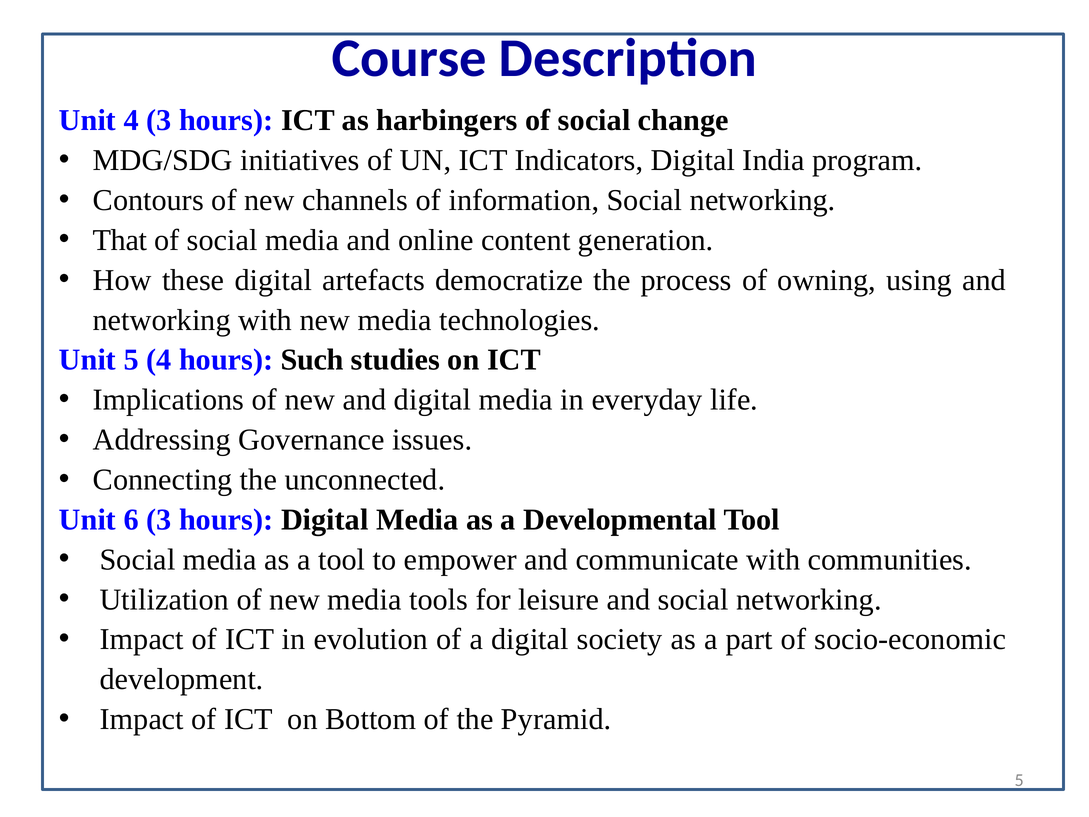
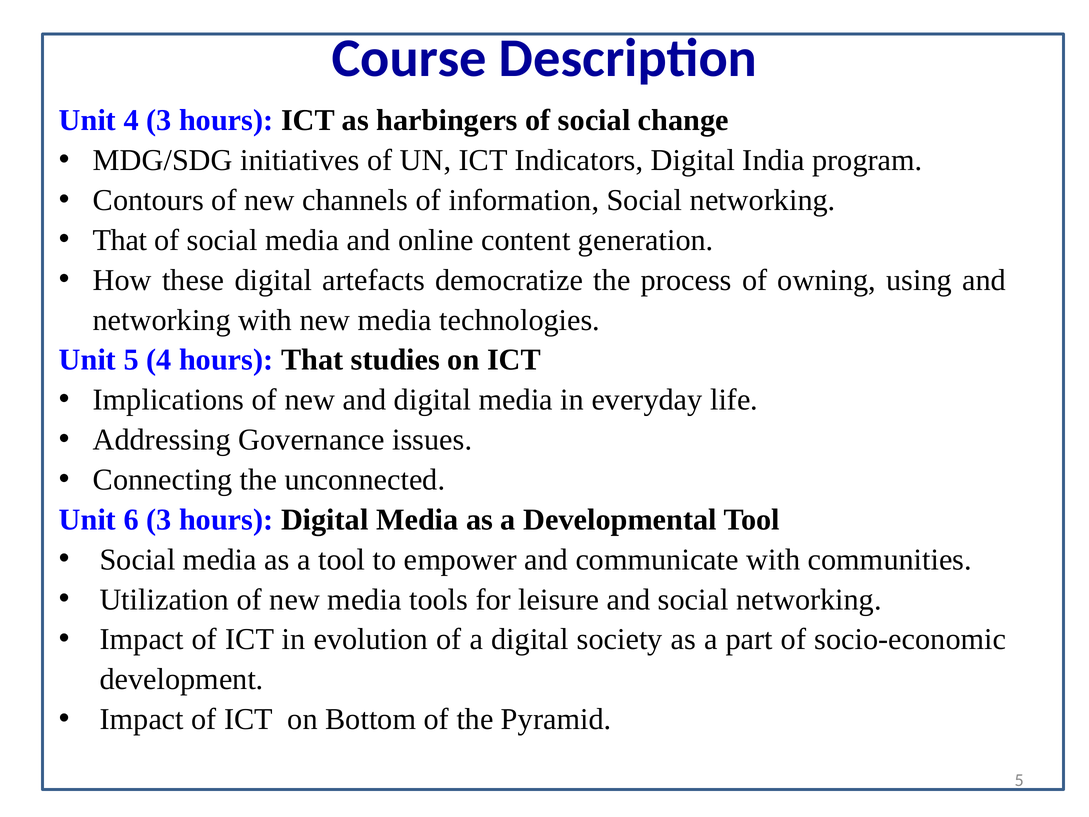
hours Such: Such -> That
